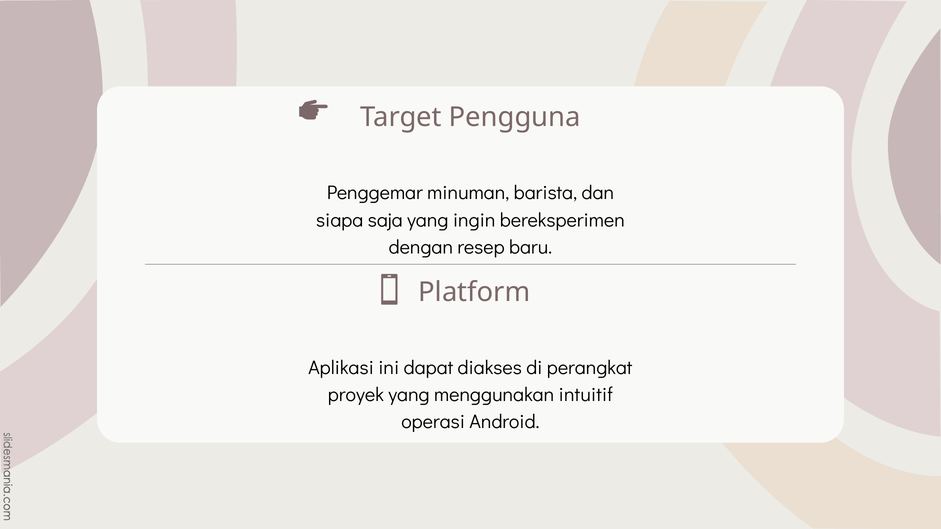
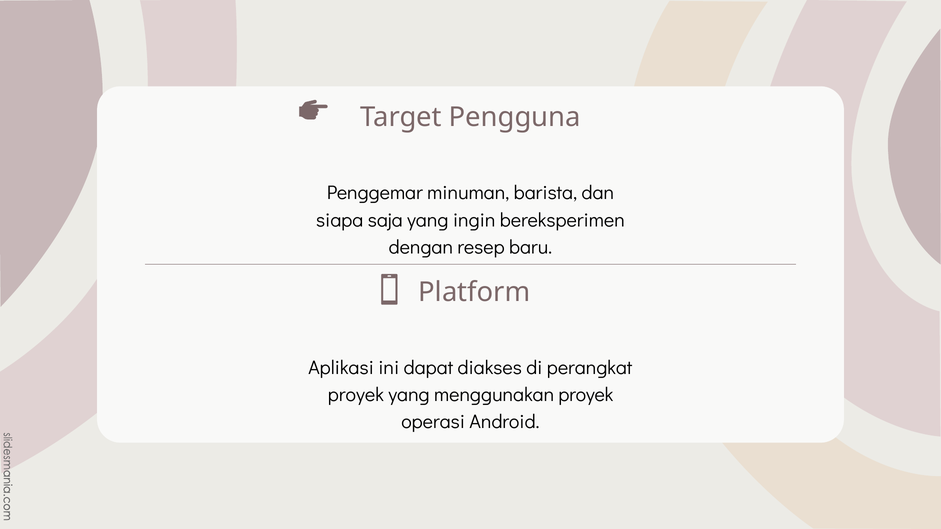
menggunakan intuitif: intuitif -> proyek
